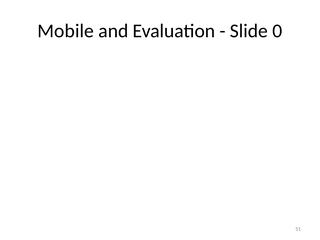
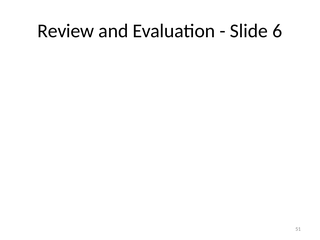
Mobile: Mobile -> Review
0: 0 -> 6
